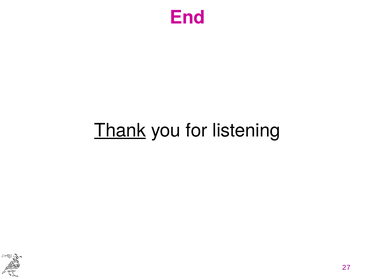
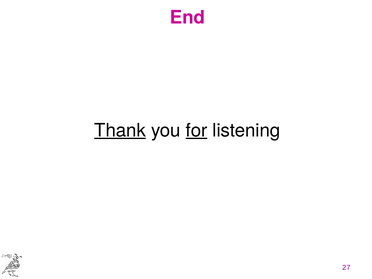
for underline: none -> present
